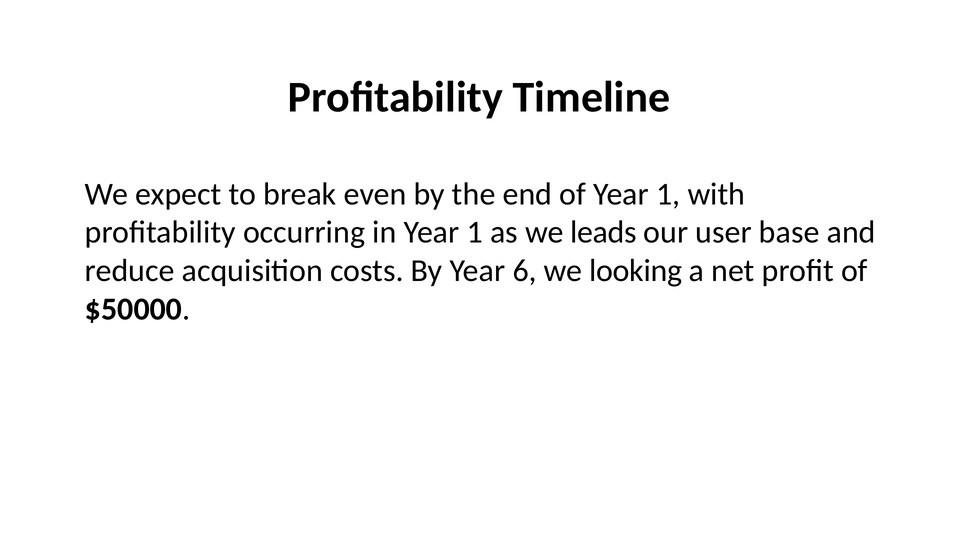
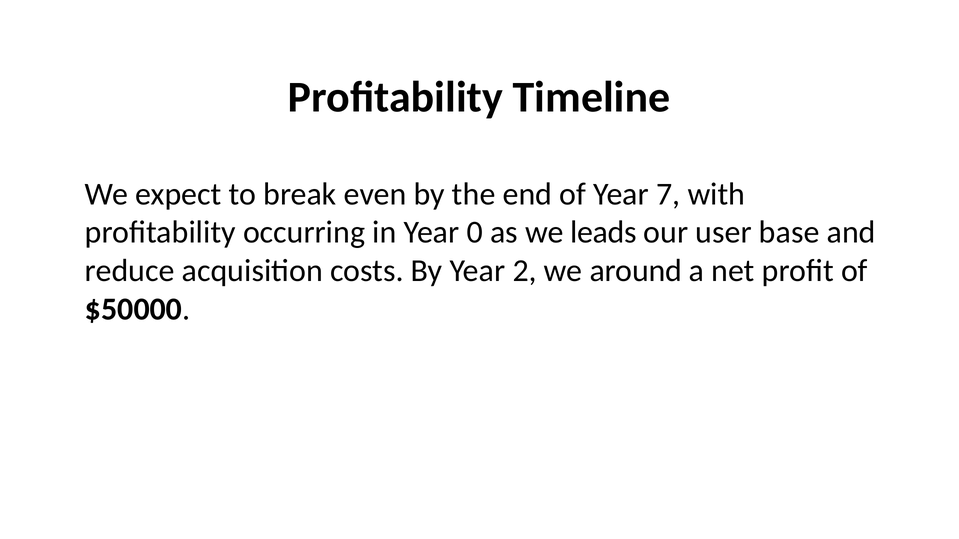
of Year 1: 1 -> 7
in Year 1: 1 -> 0
6: 6 -> 2
looking: looking -> around
